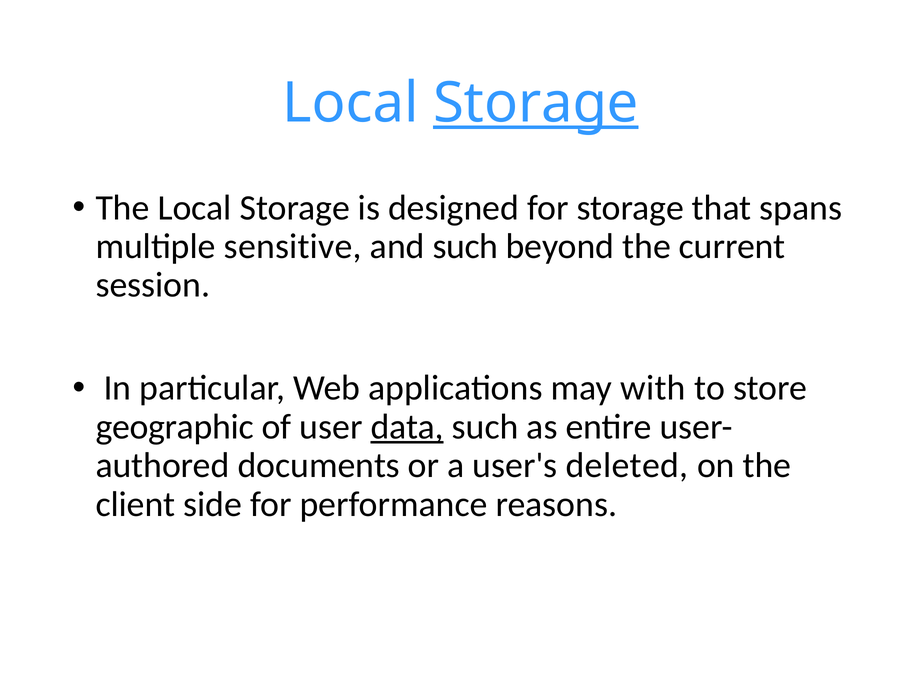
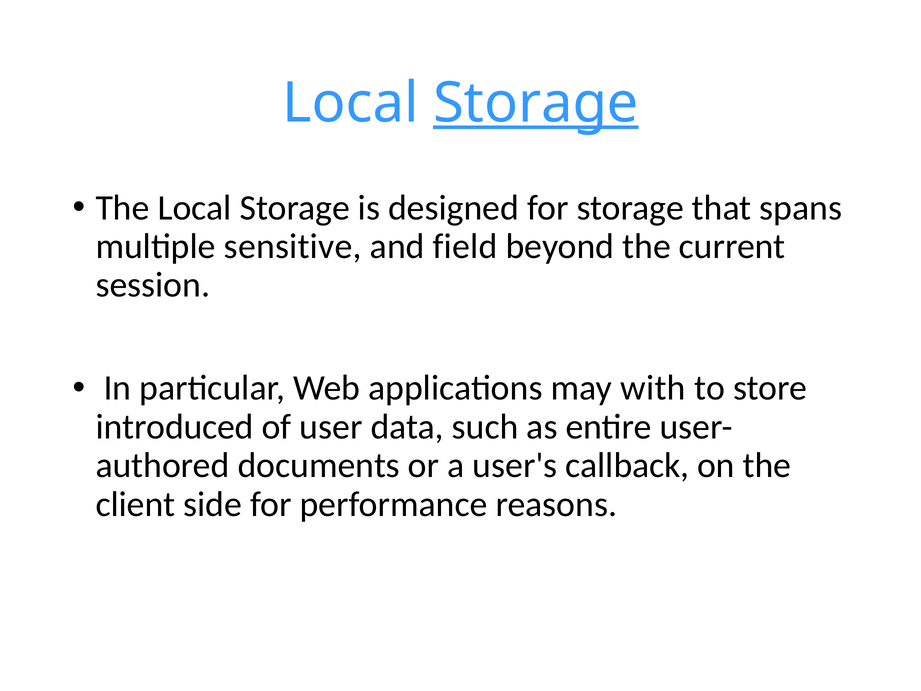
and such: such -> field
geographic: geographic -> introduced
data underline: present -> none
deleted: deleted -> callback
